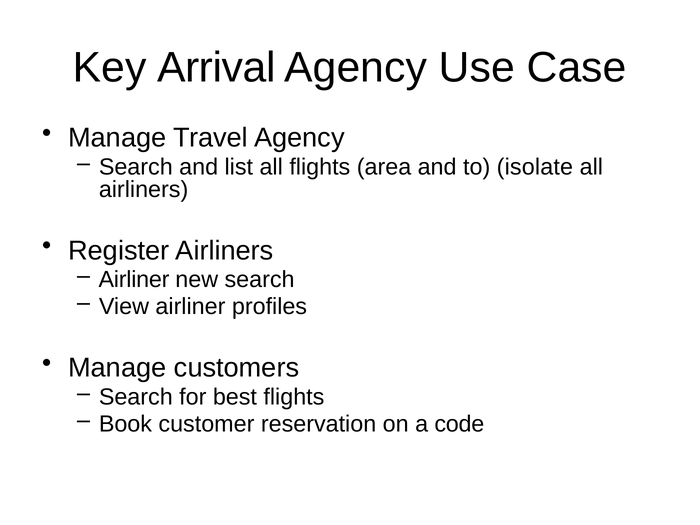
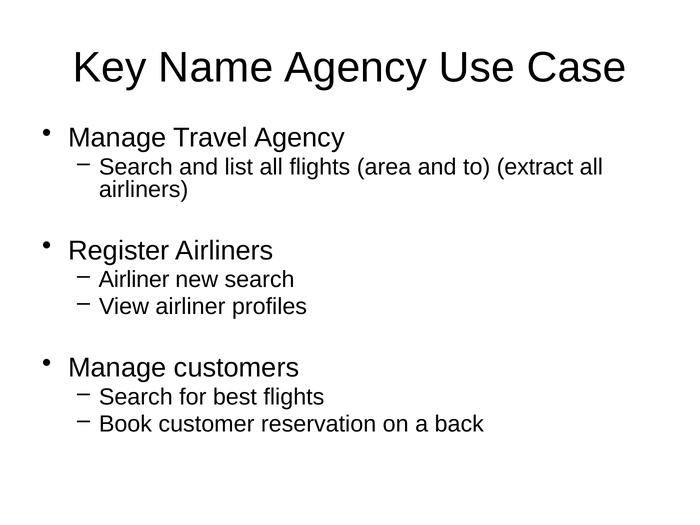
Arrival: Arrival -> Name
isolate: isolate -> extract
code: code -> back
